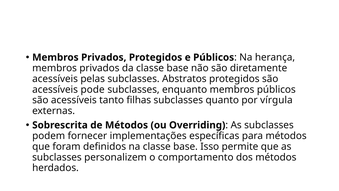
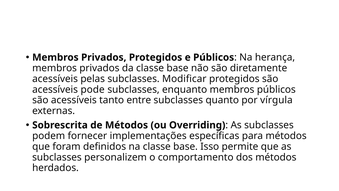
Abstratos: Abstratos -> Modificar
filhas: filhas -> entre
